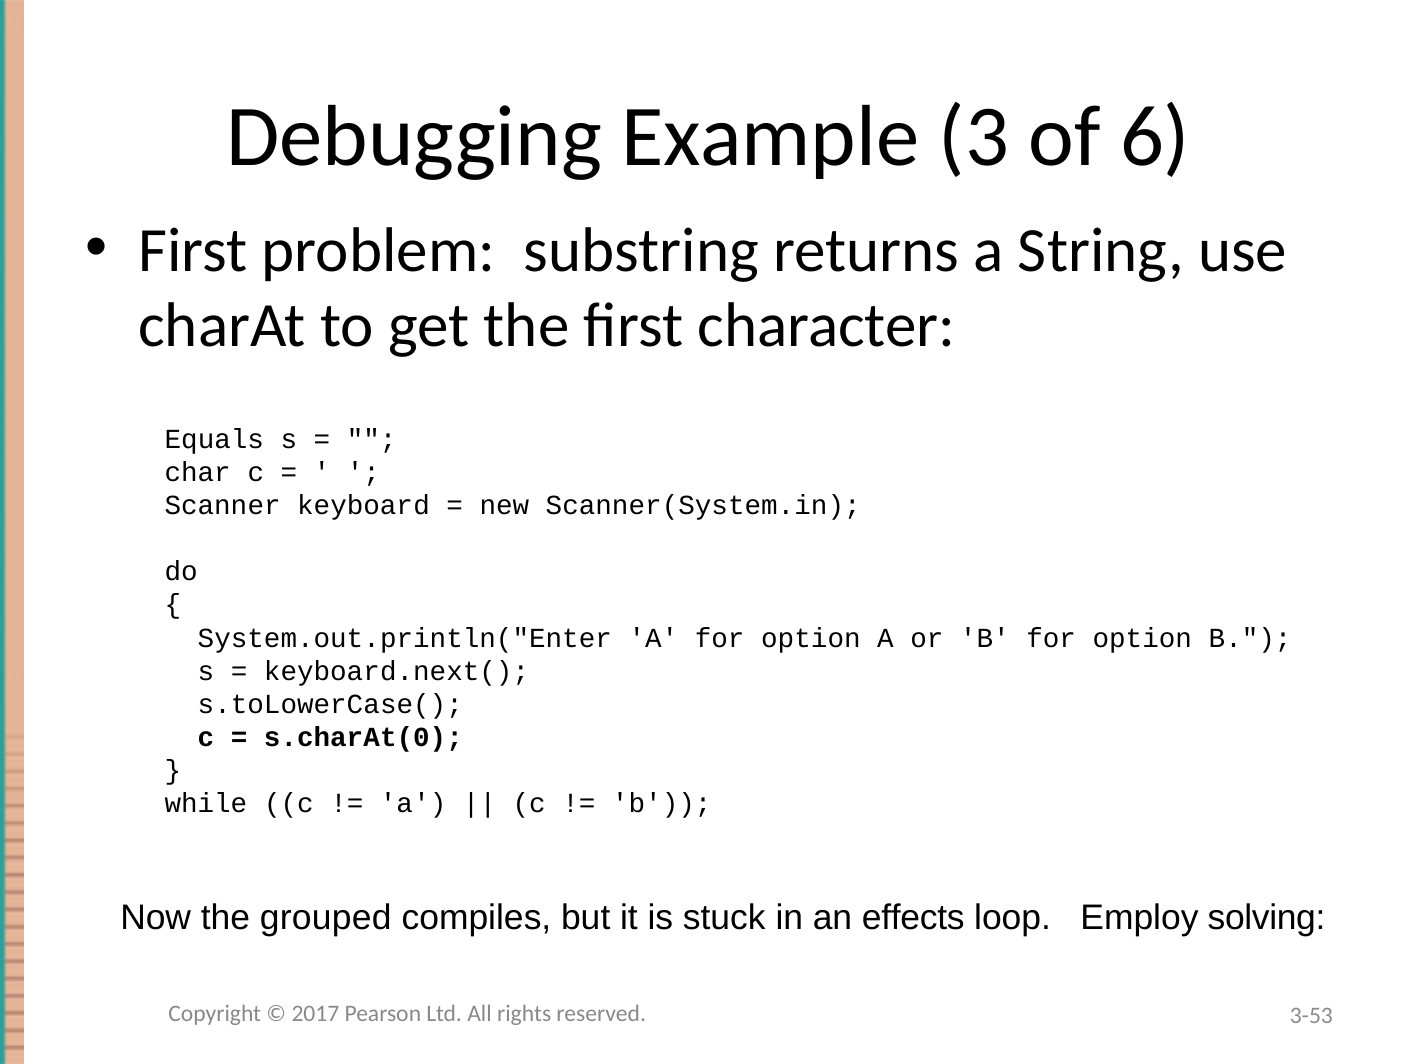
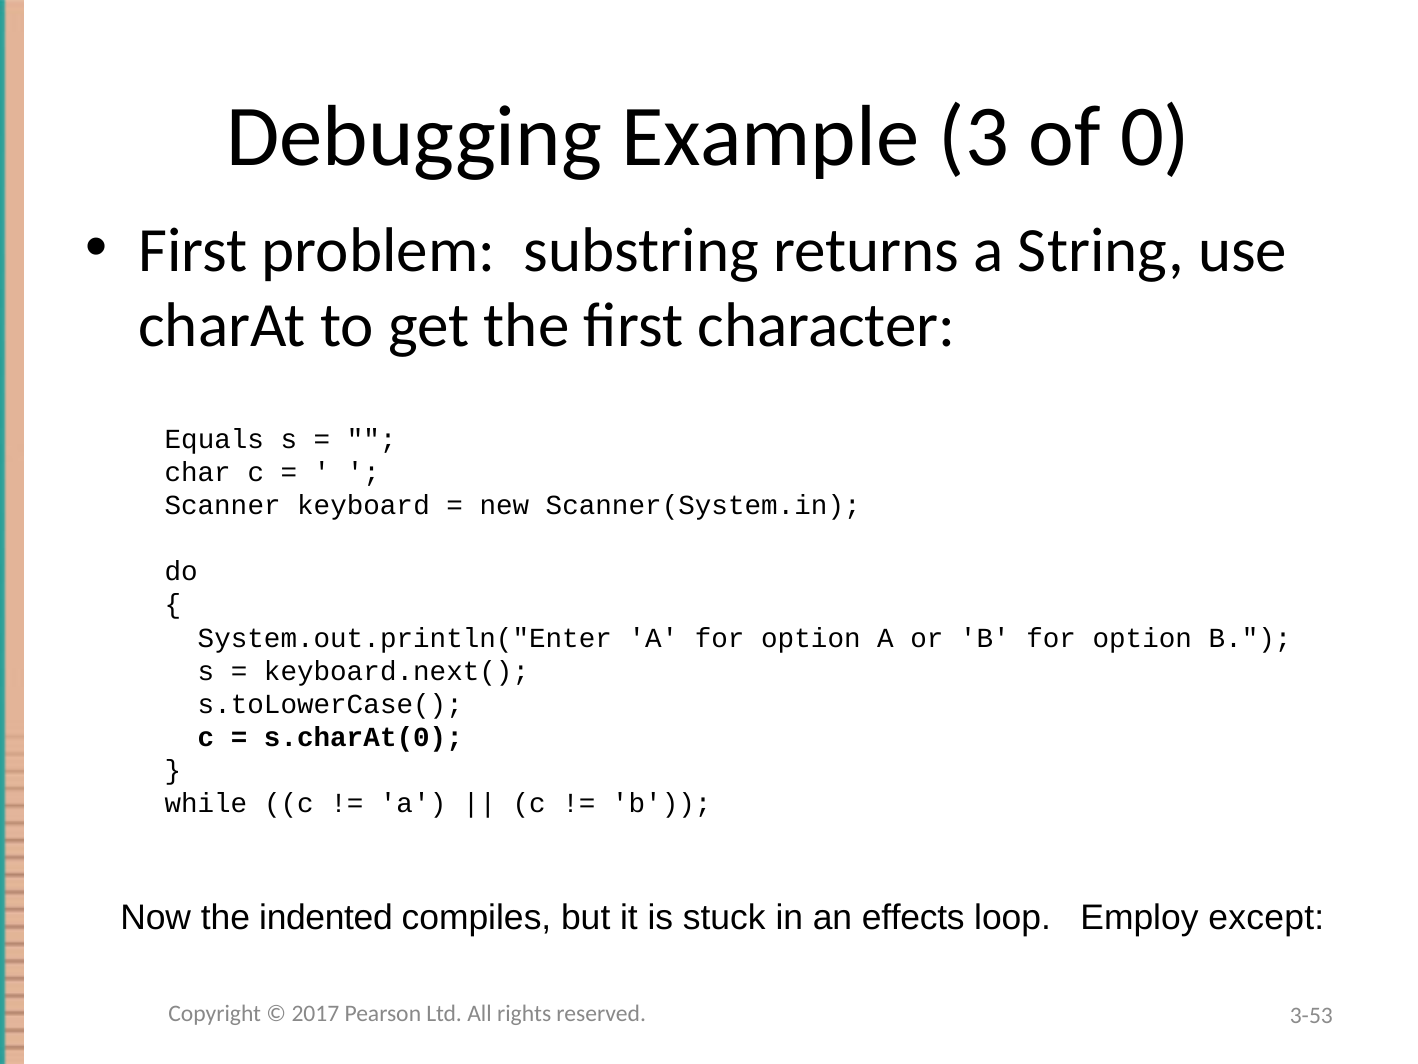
6: 6 -> 0
grouped: grouped -> indented
solving: solving -> except
